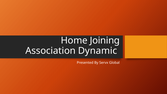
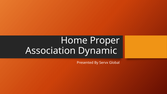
Joining: Joining -> Proper
